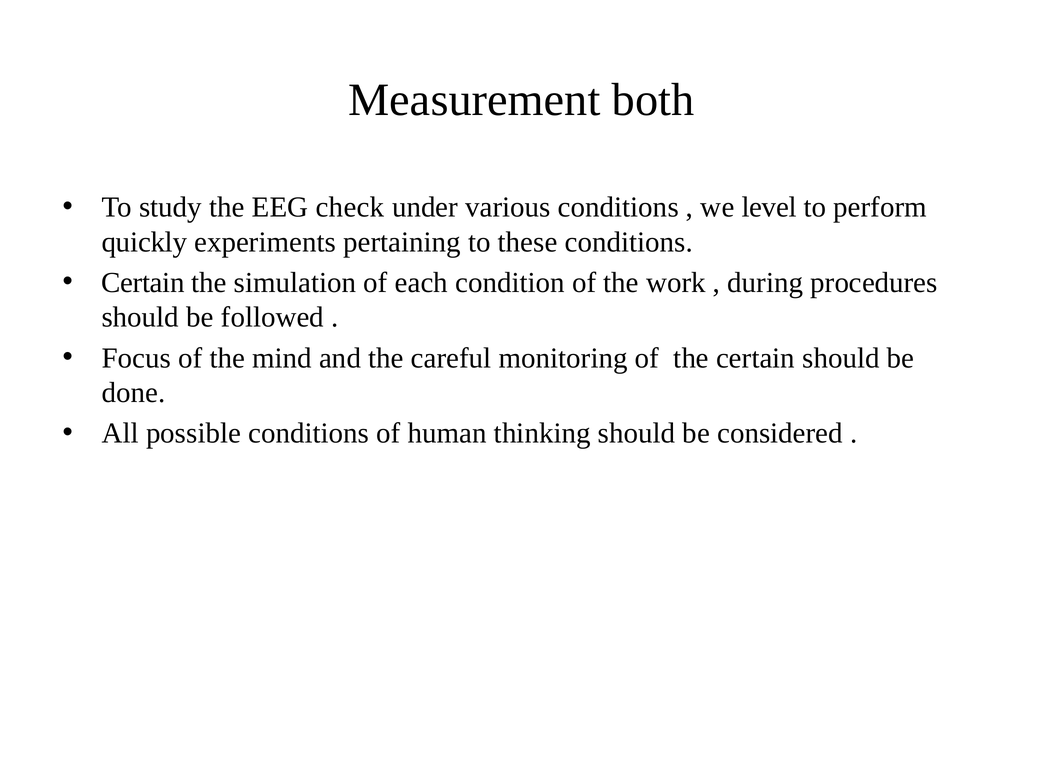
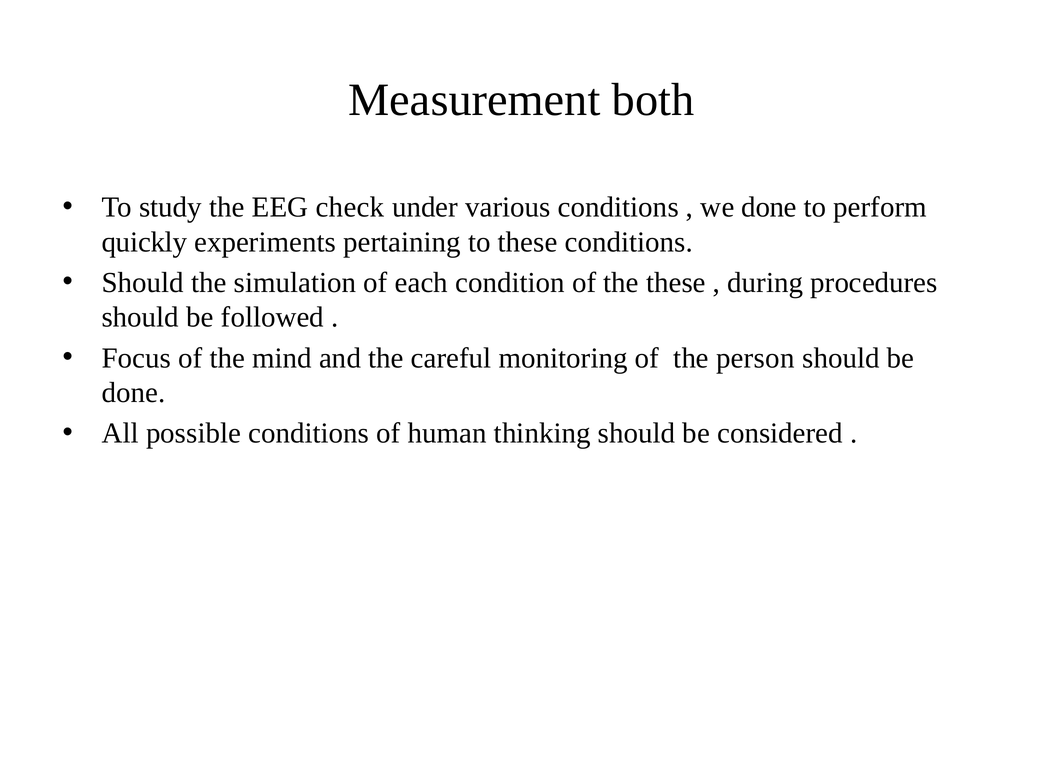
we level: level -> done
Certain at (143, 283): Certain -> Should
the work: work -> these
the certain: certain -> person
